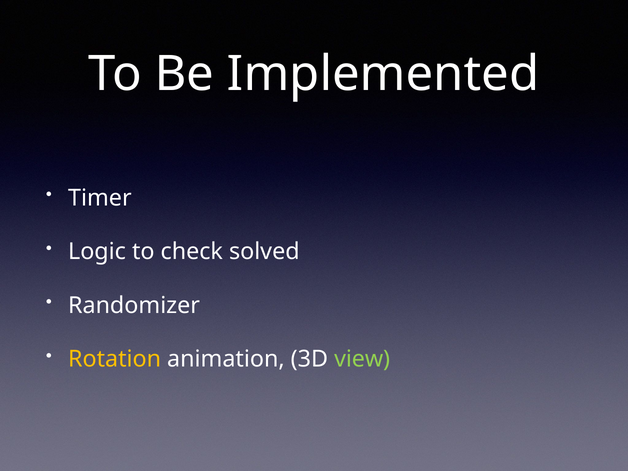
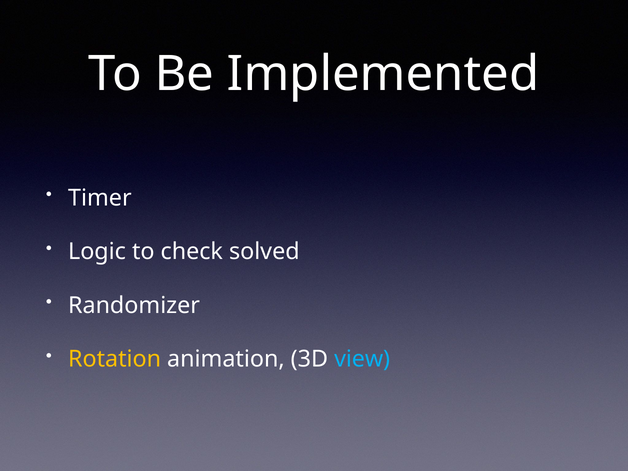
view colour: light green -> light blue
